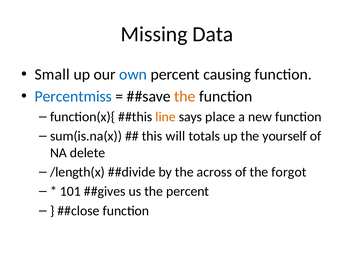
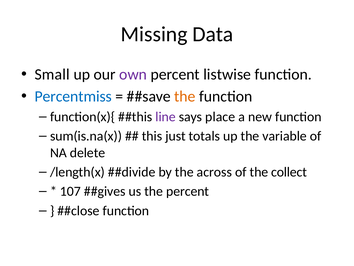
own colour: blue -> purple
causing: causing -> listwise
line colour: orange -> purple
will: will -> just
yourself: yourself -> variable
forgot: forgot -> collect
101: 101 -> 107
